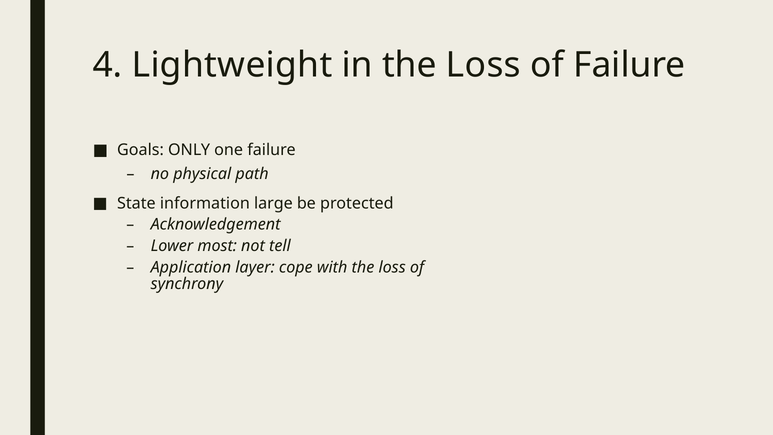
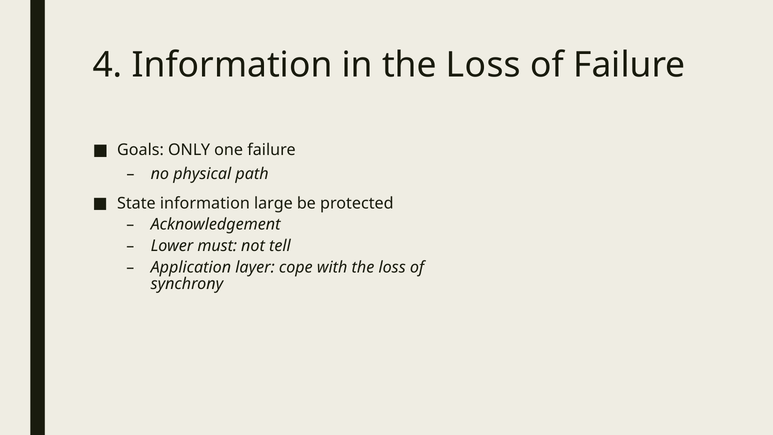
4 Lightweight: Lightweight -> Information
most: most -> must
